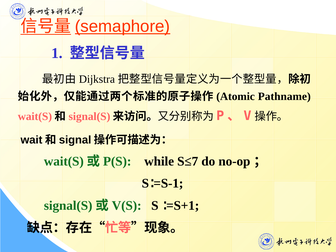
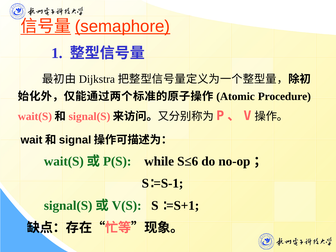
Pathname: Pathname -> Procedure
S≤7: S≤7 -> S≤6
